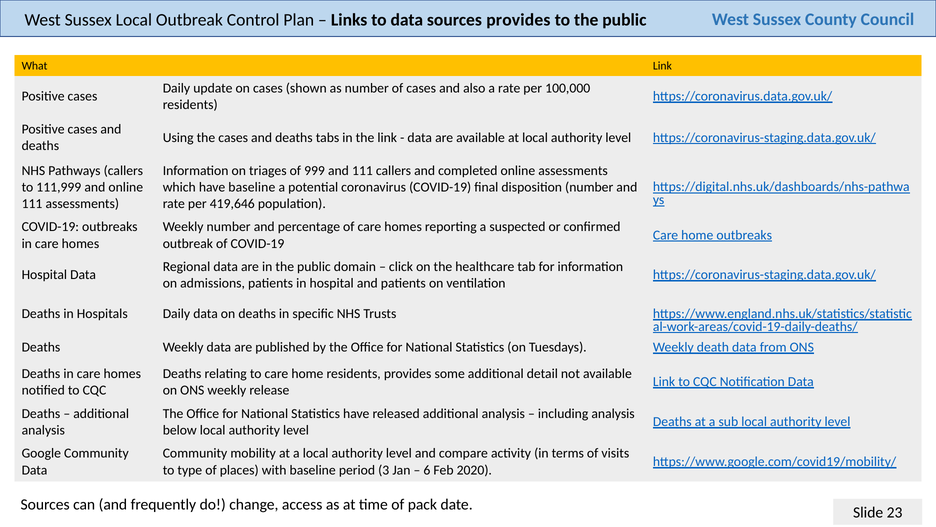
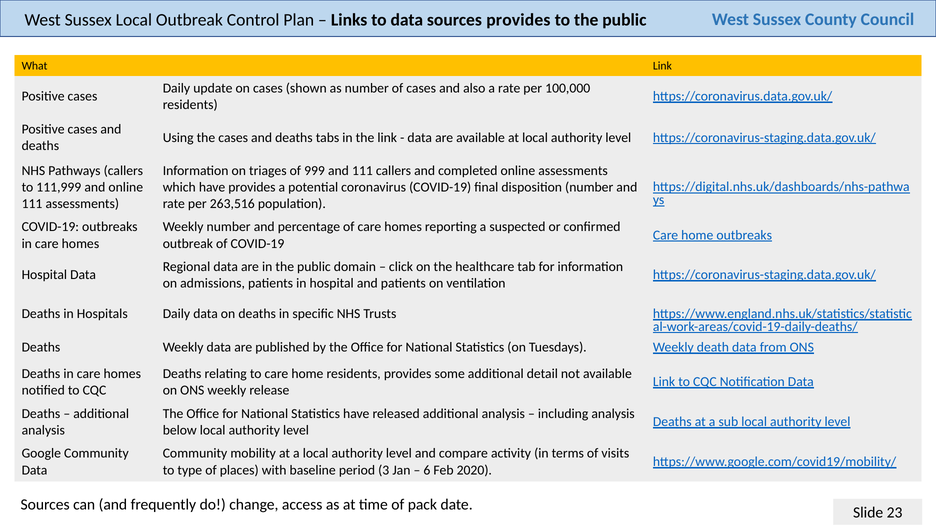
have baseline: baseline -> provides
419,646: 419,646 -> 263,516
